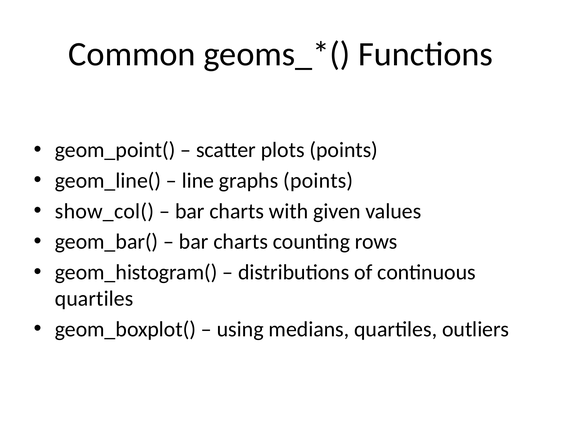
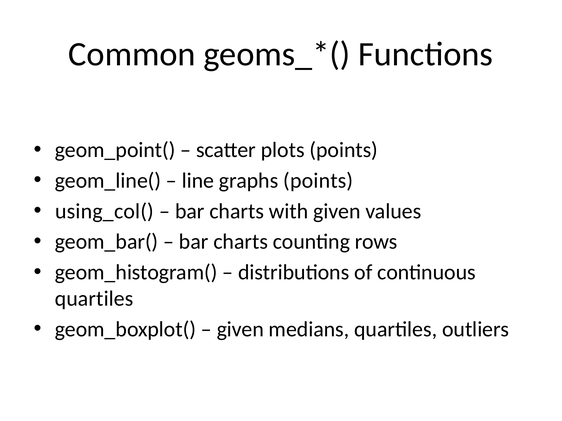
show_col(: show_col( -> using_col(
using at (240, 330): using -> given
